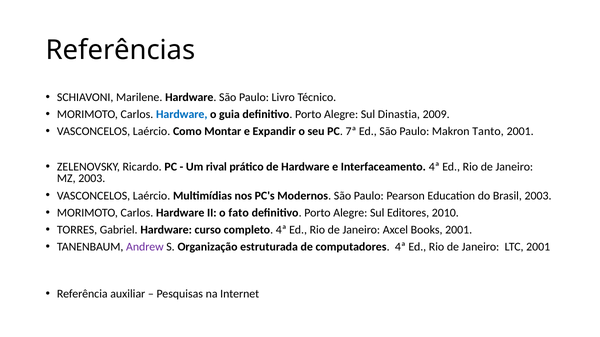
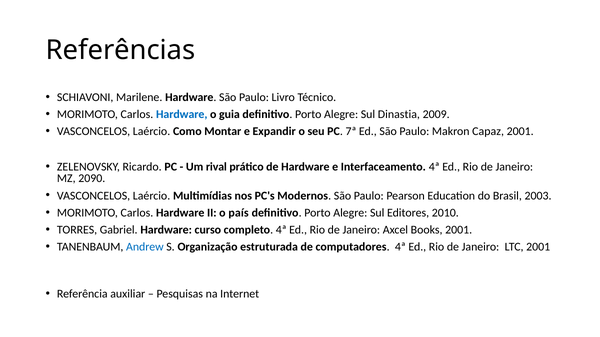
Tanto: Tanto -> Capaz
MZ 2003: 2003 -> 2090
fato: fato -> país
Andrew colour: purple -> blue
